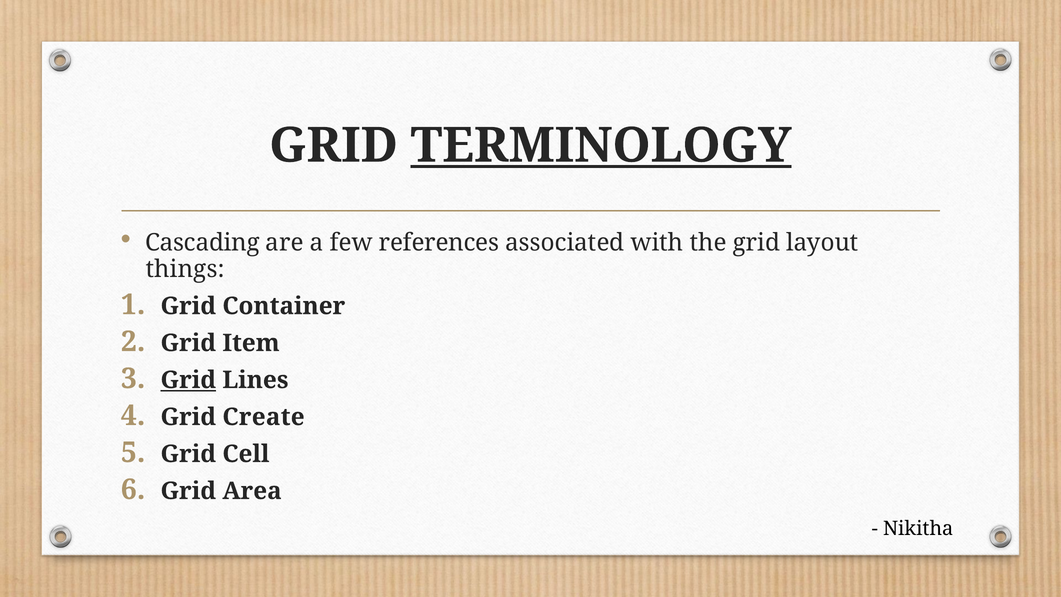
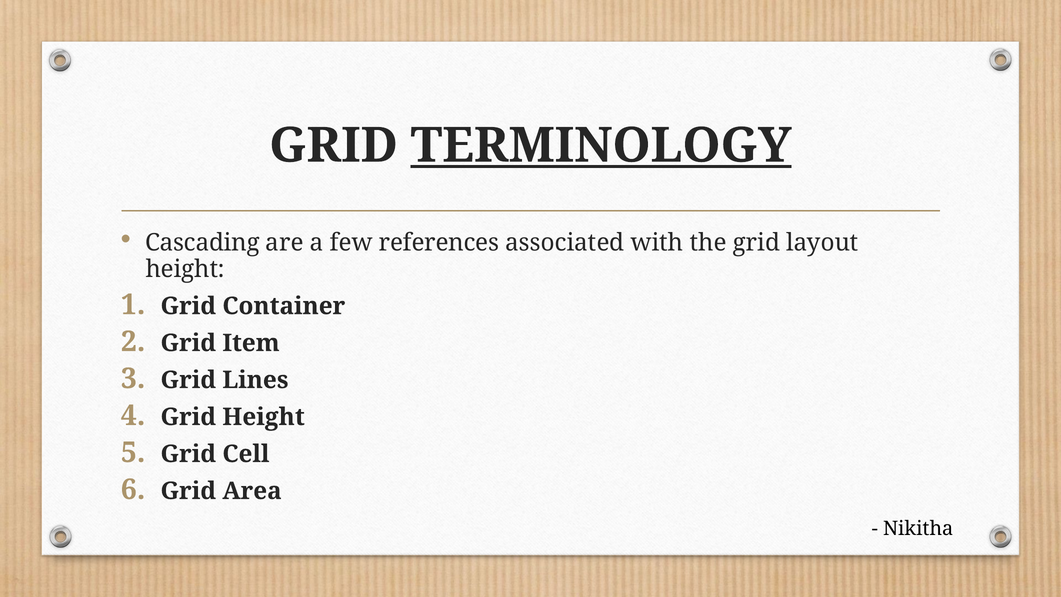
things at (185, 269): things -> height
Grid at (188, 380) underline: present -> none
Grid Create: Create -> Height
